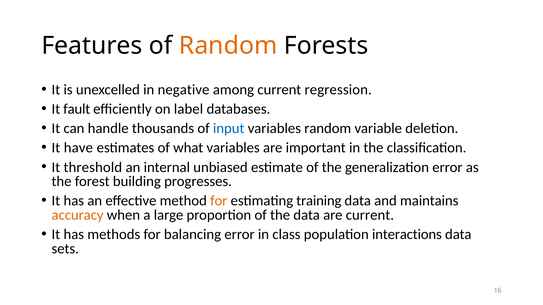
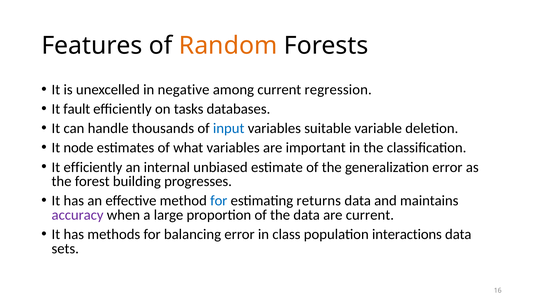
label: label -> tasks
variables random: random -> suitable
have: have -> node
It threshold: threshold -> efficiently
for at (219, 201) colour: orange -> blue
training: training -> returns
accuracy colour: orange -> purple
